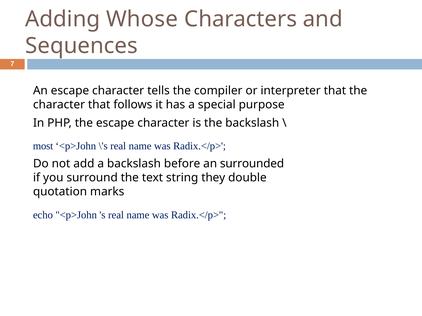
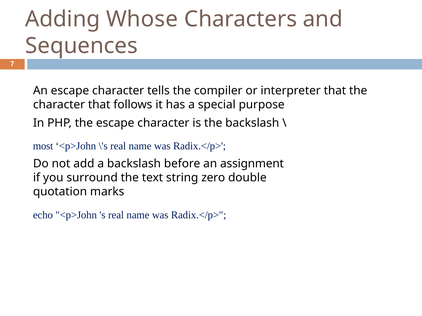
surrounded: surrounded -> assignment
they: they -> zero
